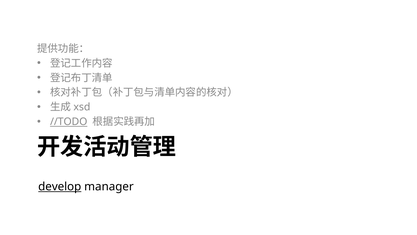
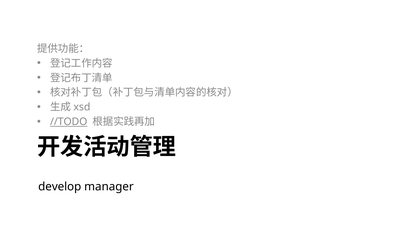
develop underline: present -> none
